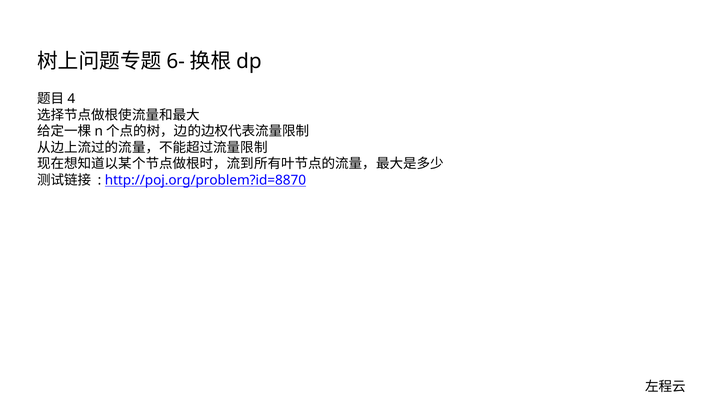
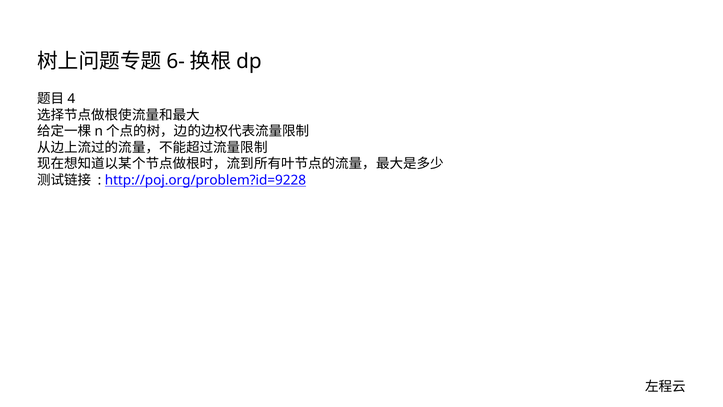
http://poj.org/problem?id=8870: http://poj.org/problem?id=8870 -> http://poj.org/problem?id=9228
